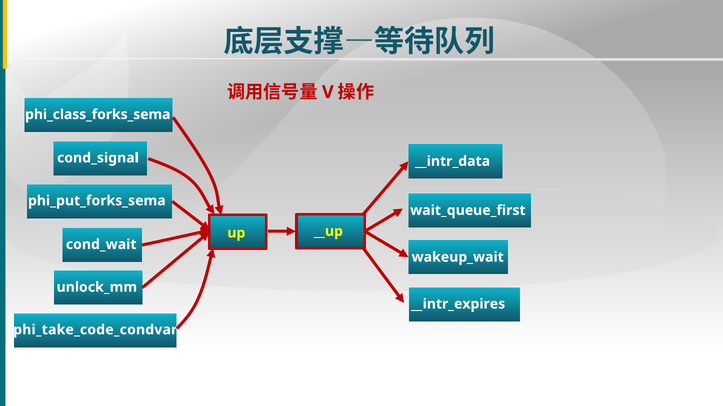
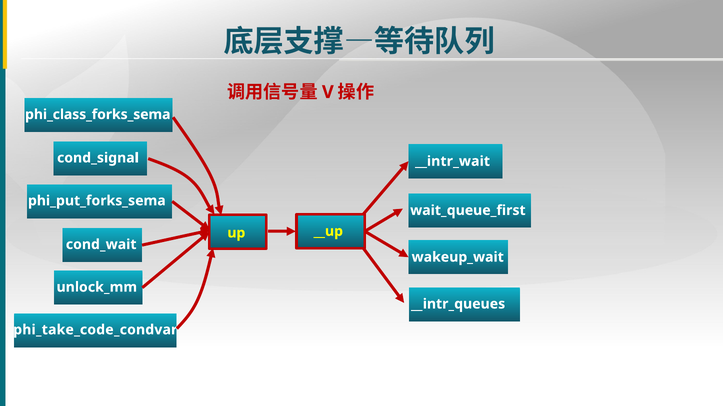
__intr_data: __intr_data -> __intr_wait
__intr_expires: __intr_expires -> __intr_queues
